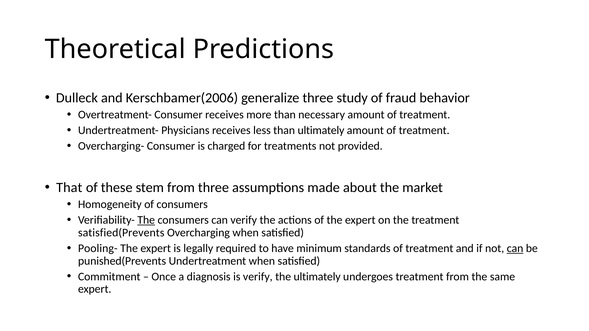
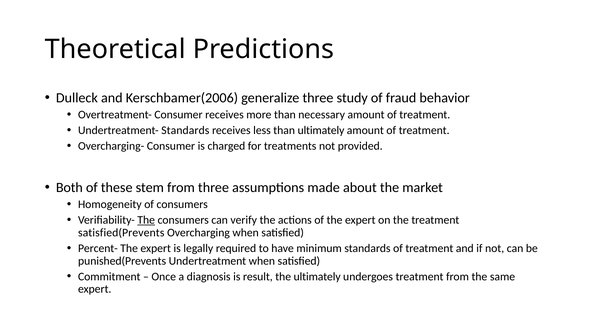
Undertreatment- Physicians: Physicians -> Standards
That: That -> Both
Pooling-: Pooling- -> Percent-
can at (515, 249) underline: present -> none
is verify: verify -> result
